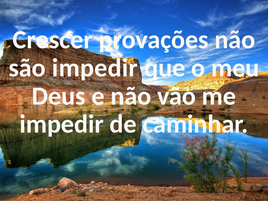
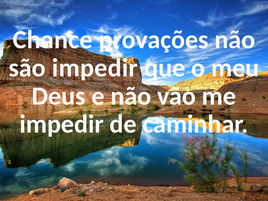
Crescer: Crescer -> Chance
